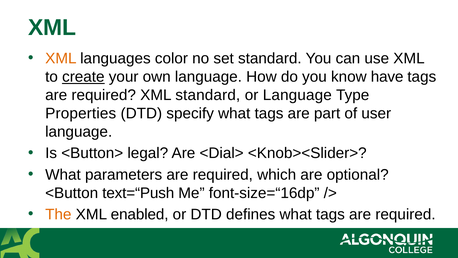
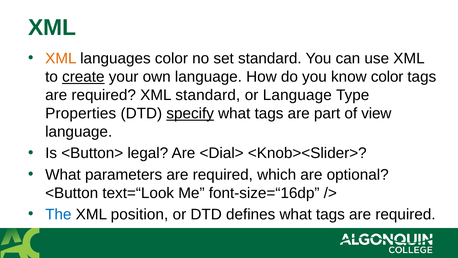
know have: have -> color
specify underline: none -> present
user: user -> view
text=“Push: text=“Push -> text=“Look
The colour: orange -> blue
enabled: enabled -> position
